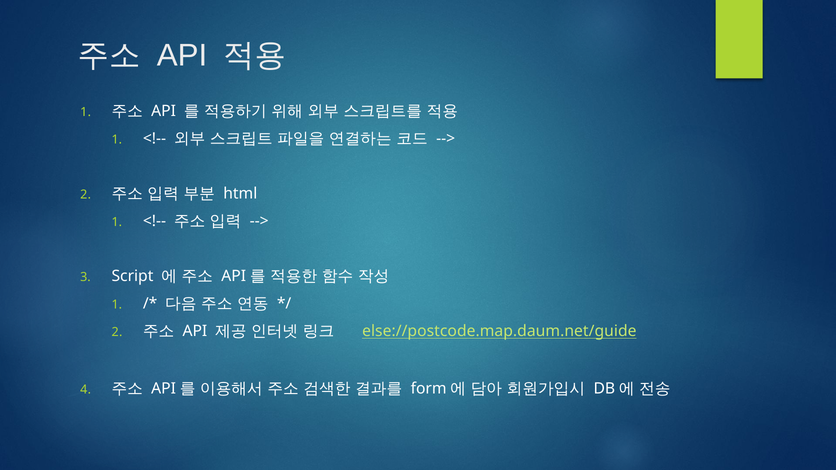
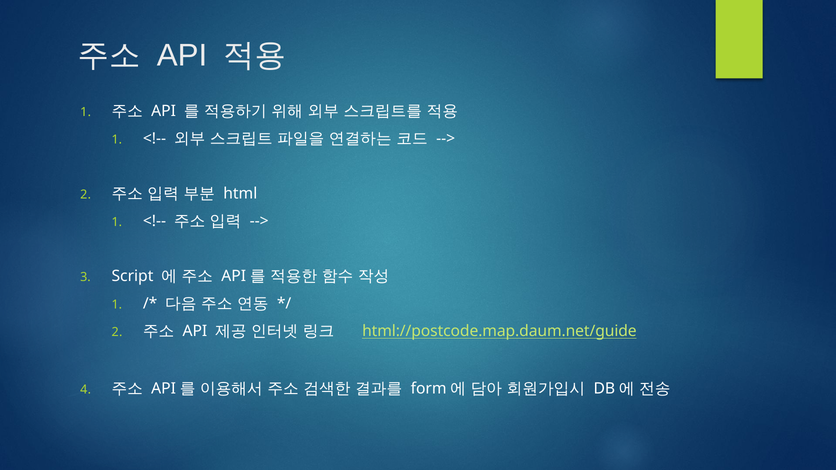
else://postcode.map.daum.net/guide: else://postcode.map.daum.net/guide -> html://postcode.map.daum.net/guide
